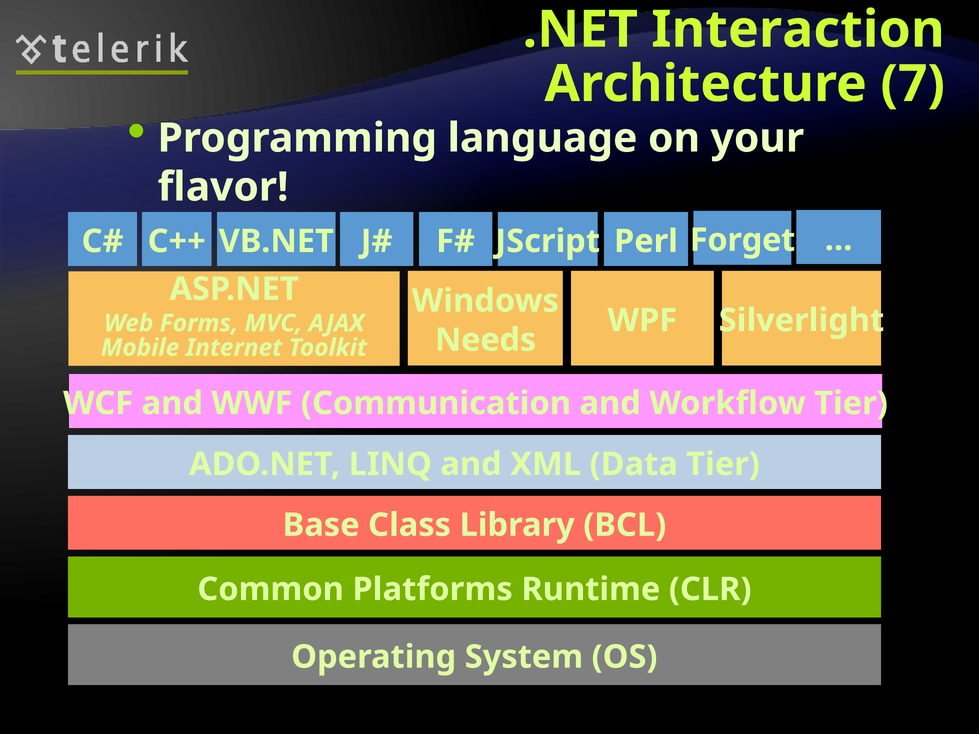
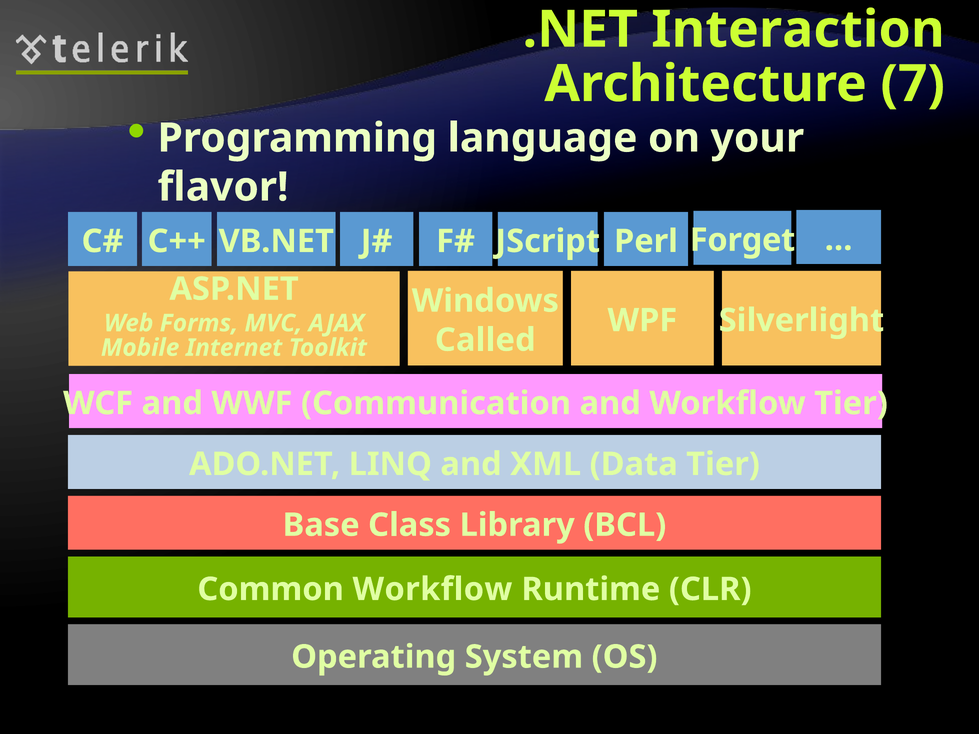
Needs: Needs -> Called
Common Platforms: Platforms -> Workflow
